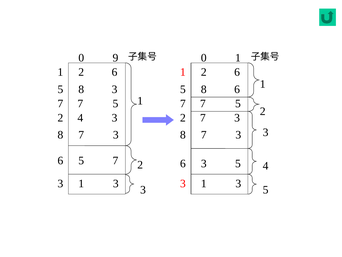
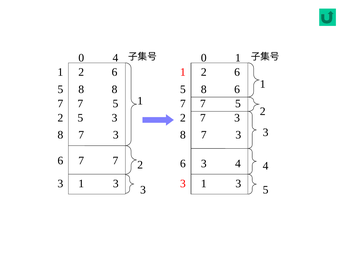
0 9: 9 -> 4
8 3: 3 -> 8
4 at (80, 118): 4 -> 5
6 5: 5 -> 7
3 5: 5 -> 4
